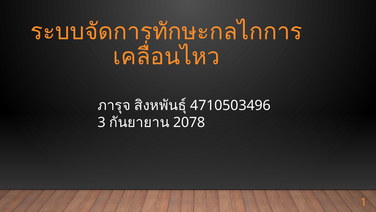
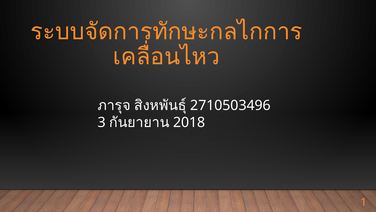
4710503496: 4710503496 -> 2710503496
2078: 2078 -> 2018
